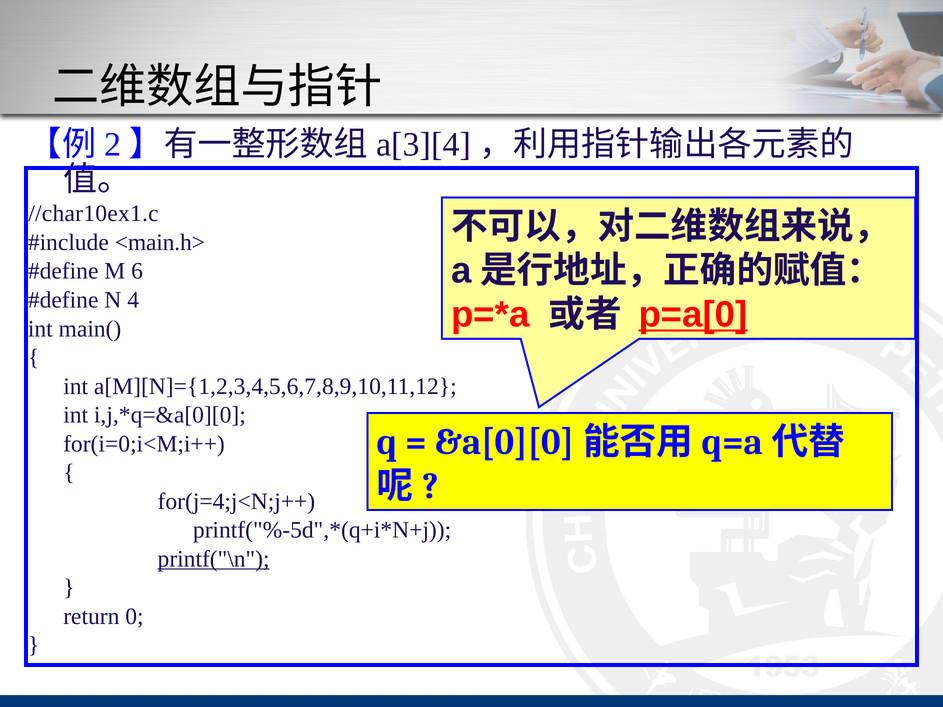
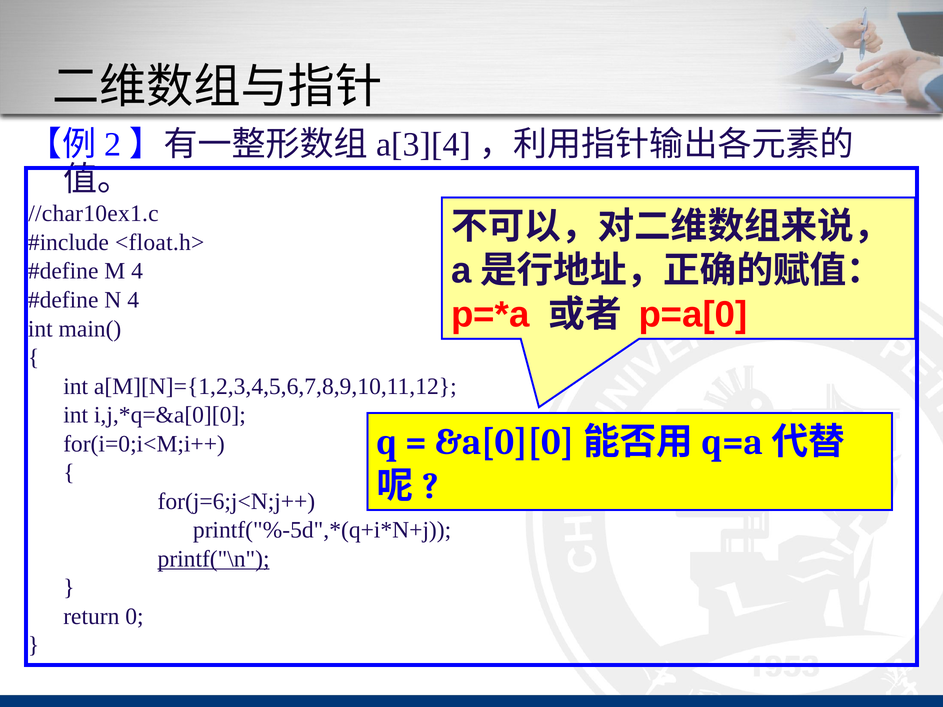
<main.h>: <main.h> -> <float.h>
M 6: 6 -> 4
p=a[0 underline: present -> none
for(j=4;j<N;j++: for(j=4;j<N;j++ -> for(j=6;j<N;j++
